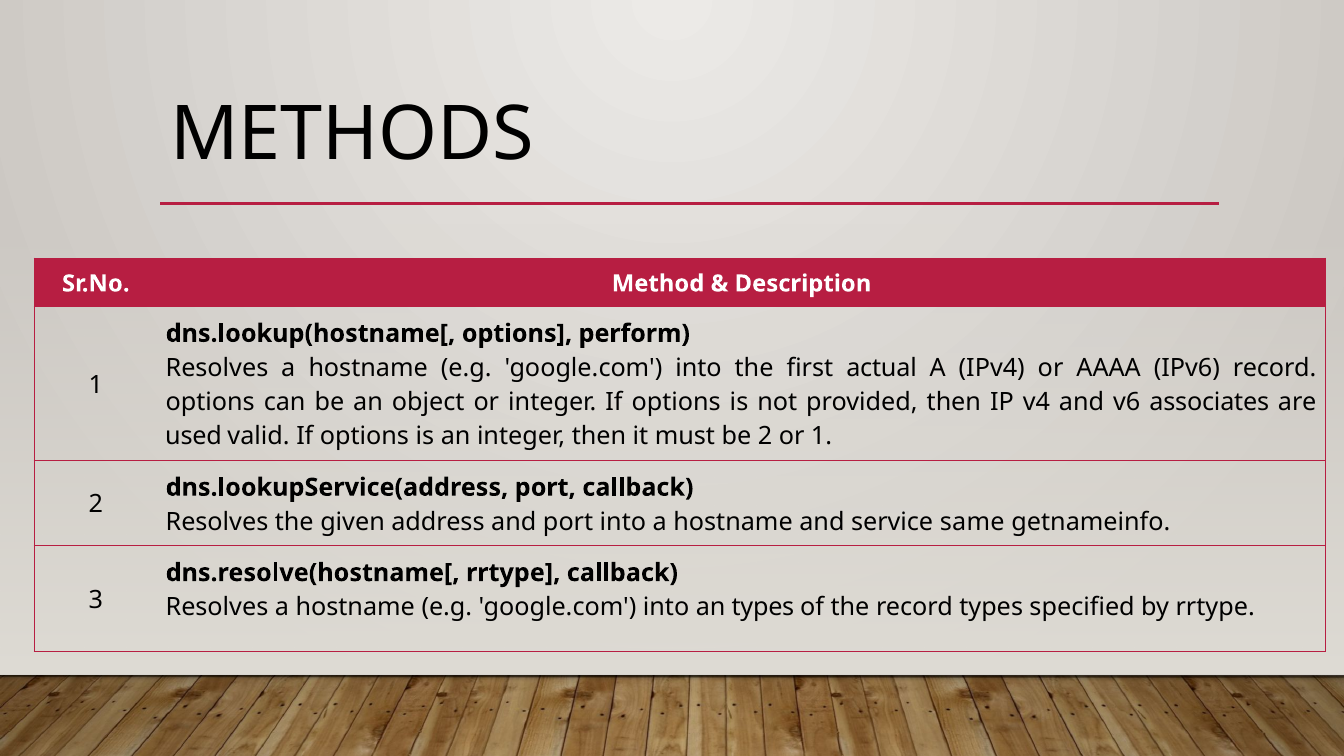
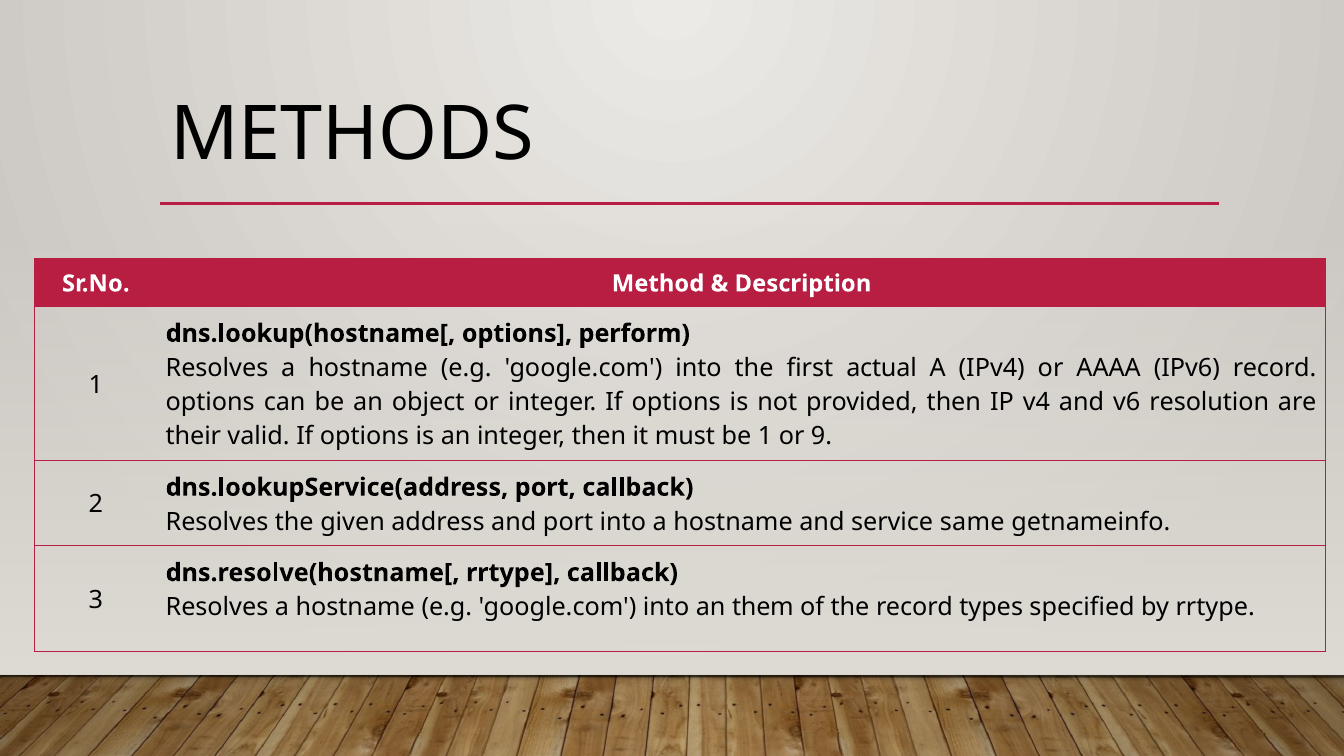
associates: associates -> resolution
used: used -> their
be 2: 2 -> 1
or 1: 1 -> 9
an types: types -> them
